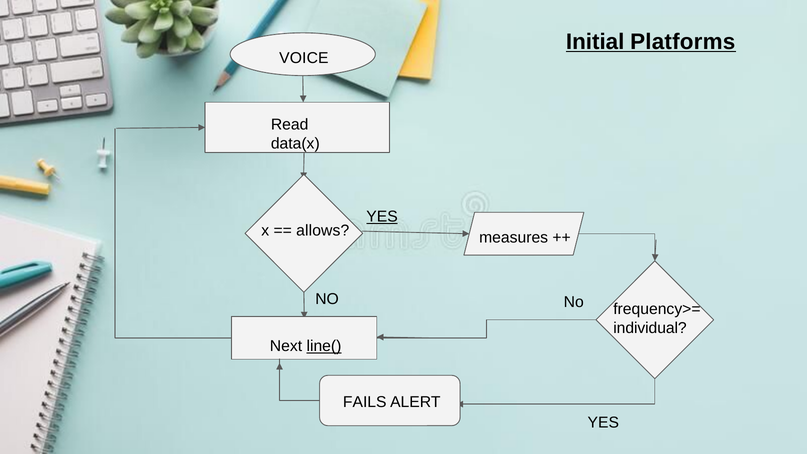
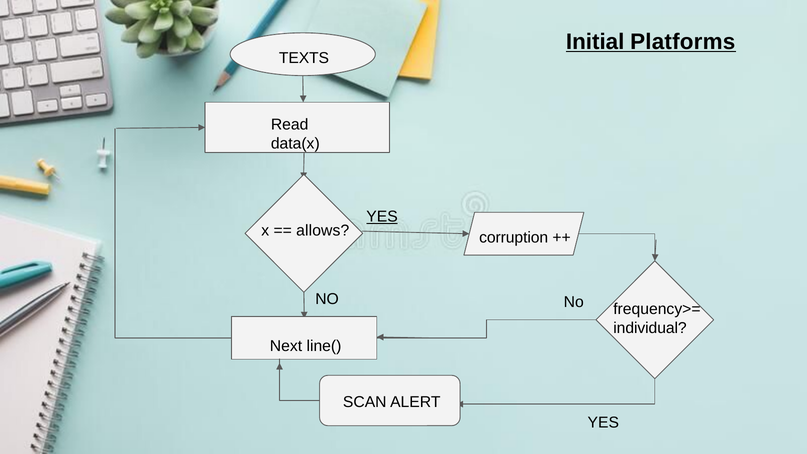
VOICE: VOICE -> TEXTS
measures: measures -> corruption
line( underline: present -> none
FAILS: FAILS -> SCAN
